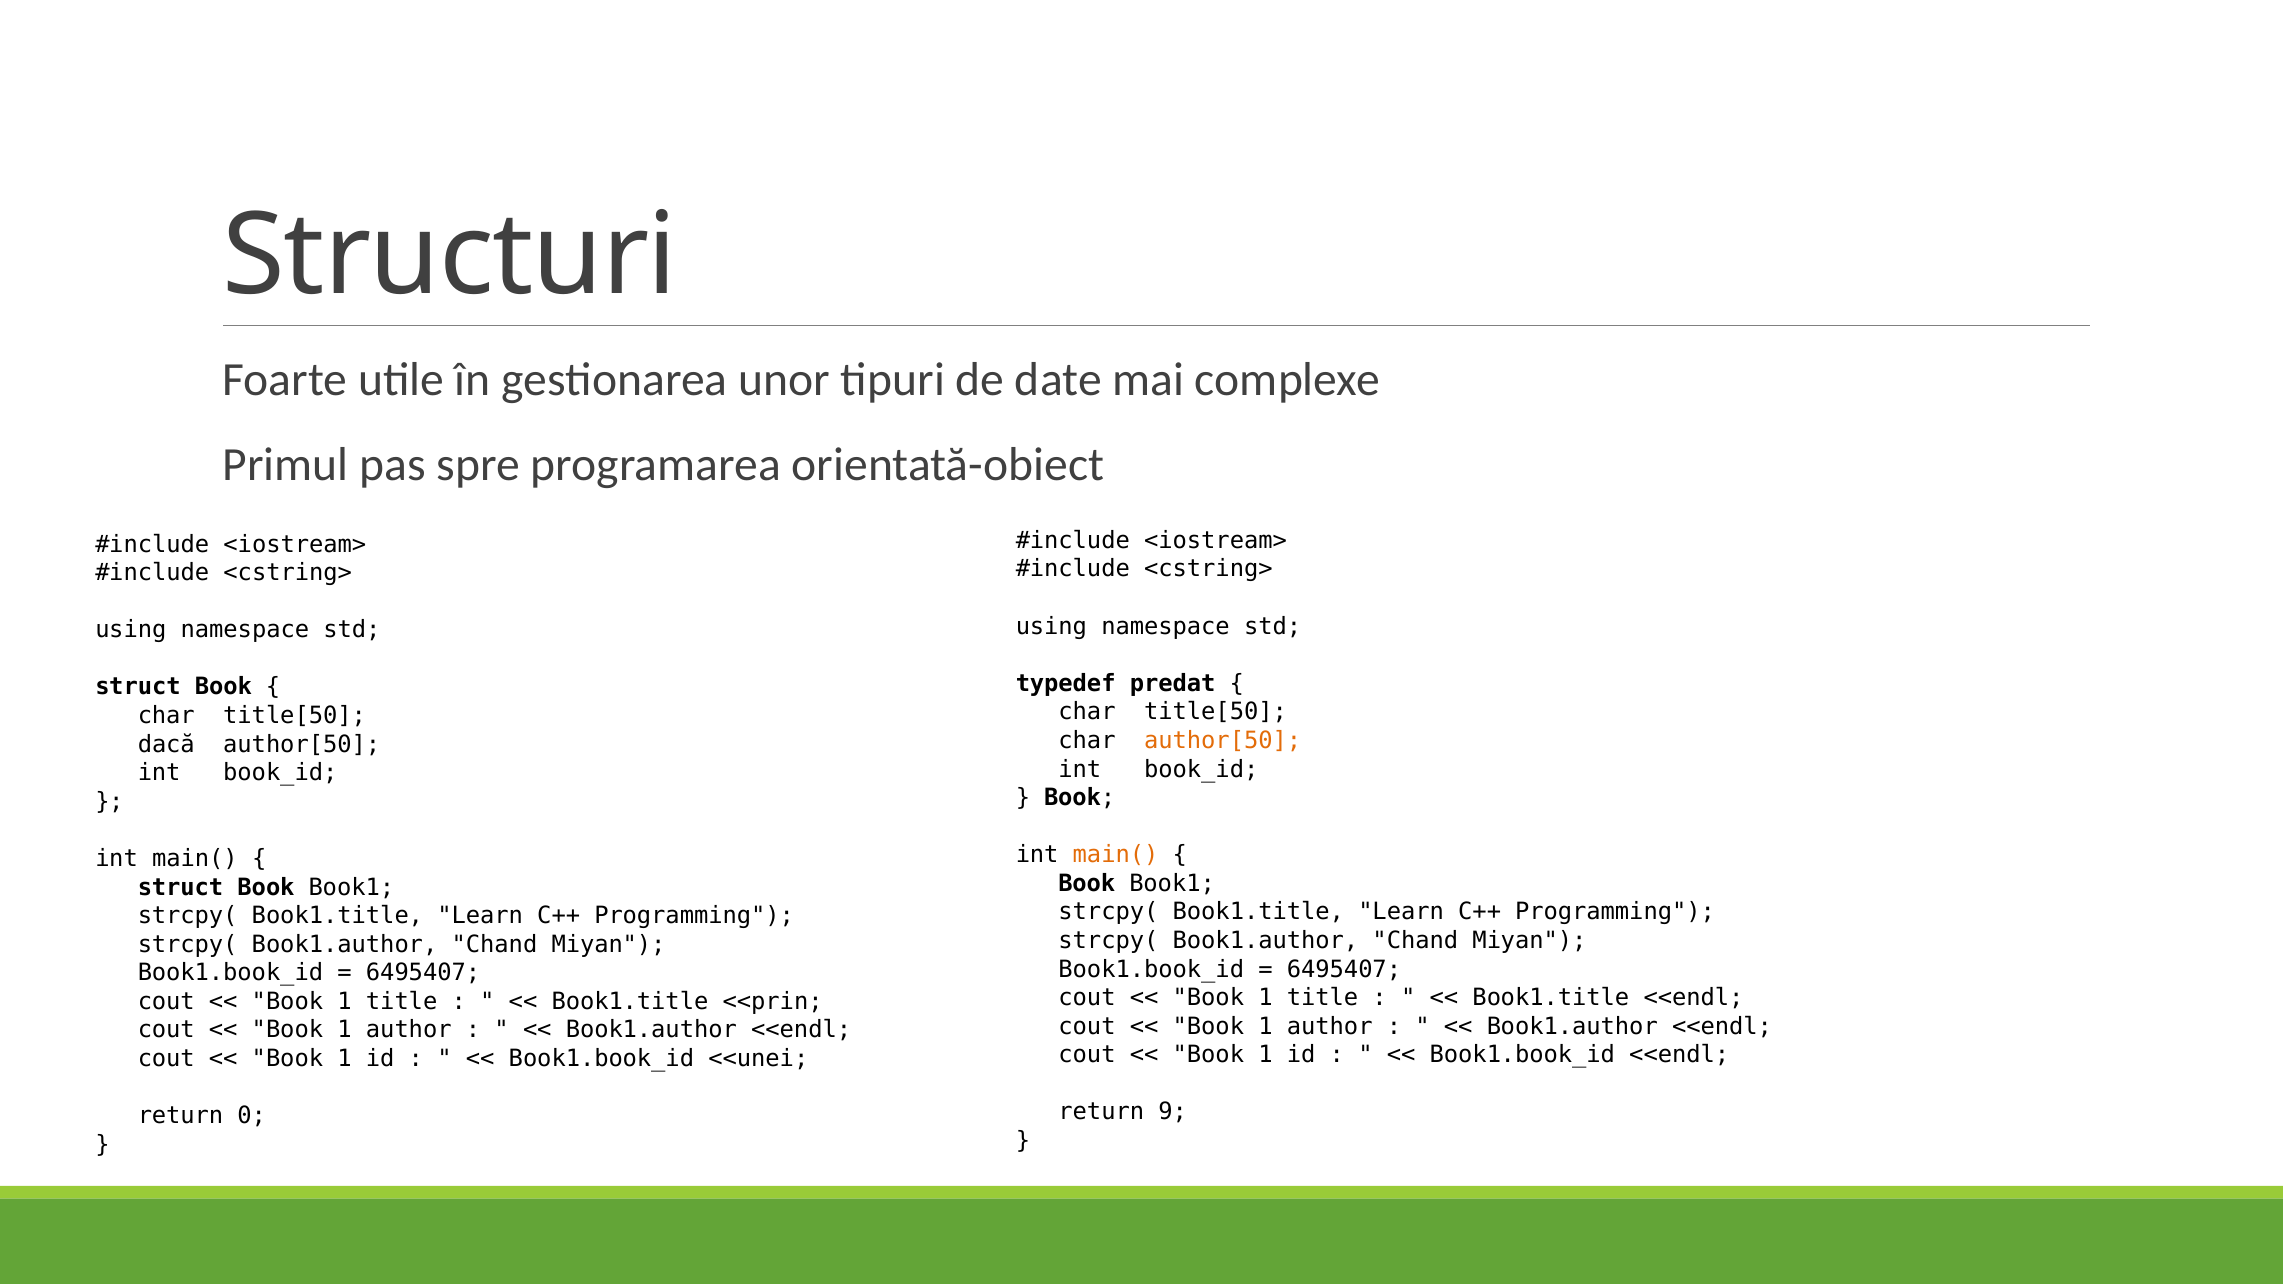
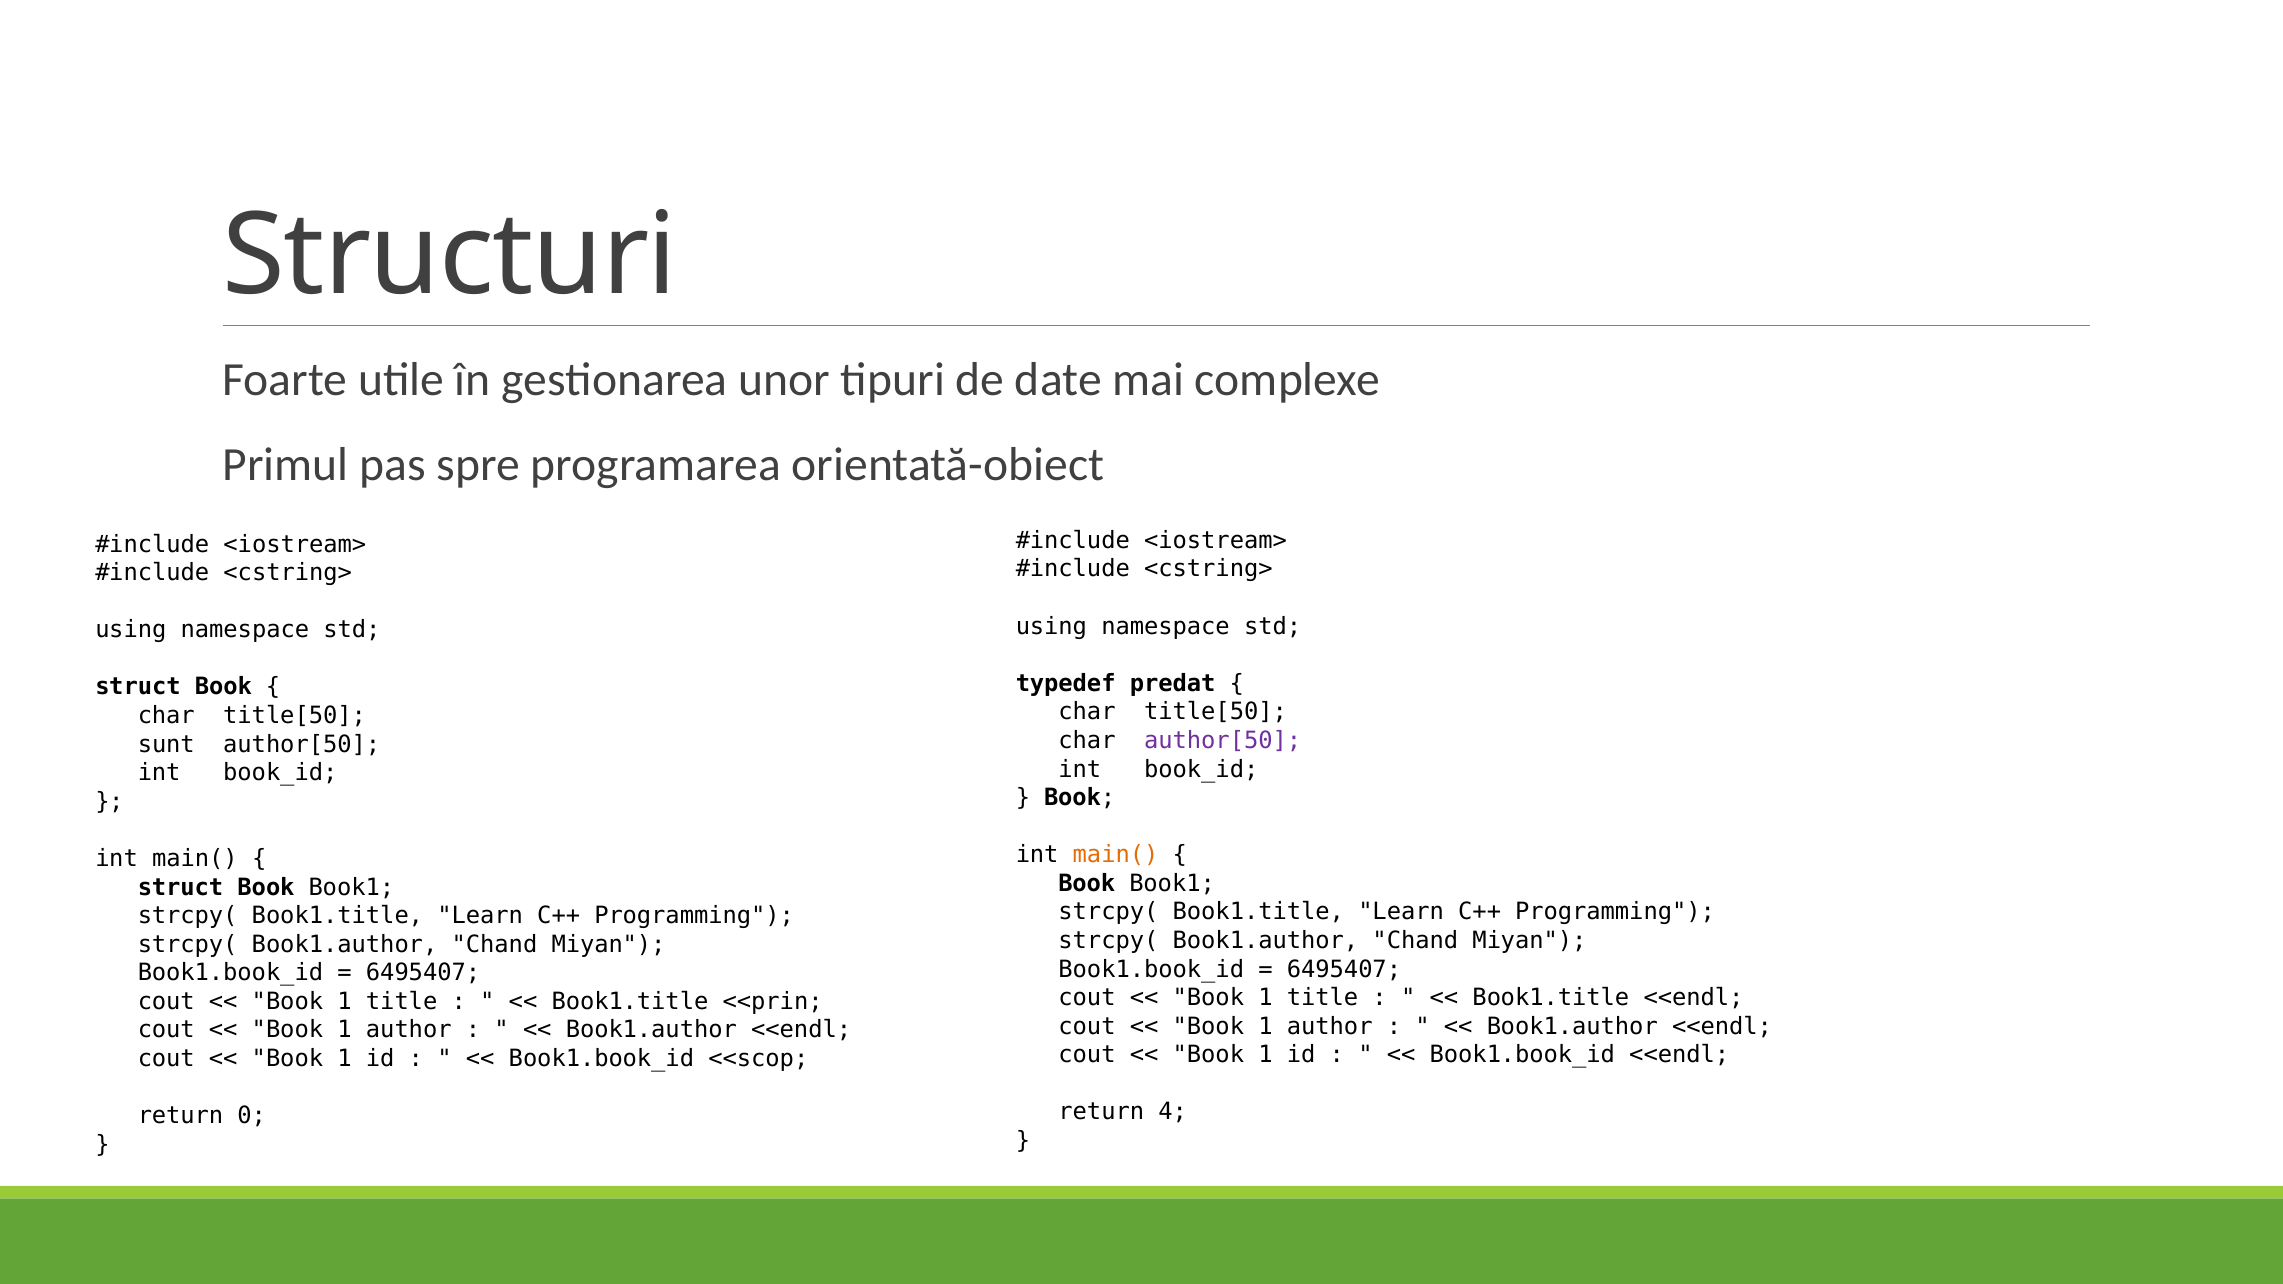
author[50 at (1223, 741) colour: orange -> purple
dacă: dacă -> sunt
<<unei: <<unei -> <<scop
9: 9 -> 4
